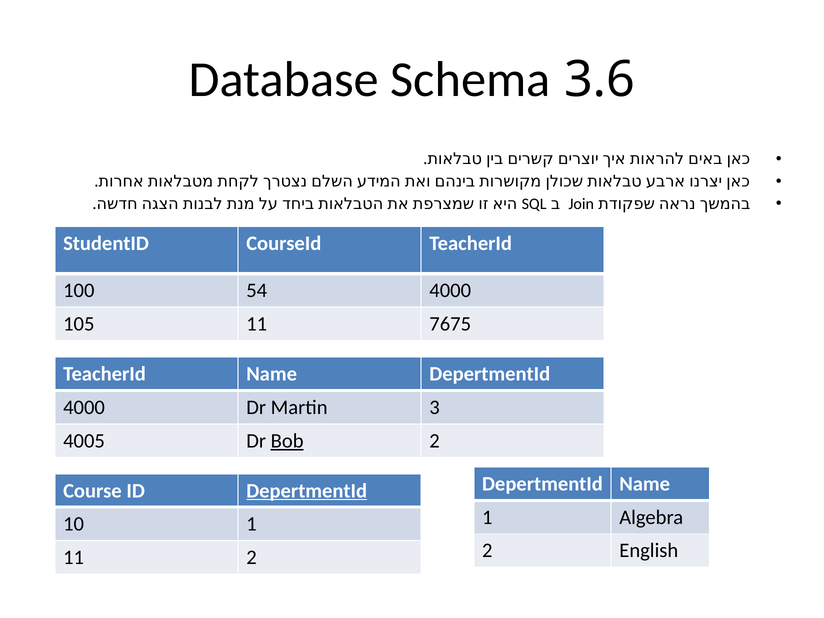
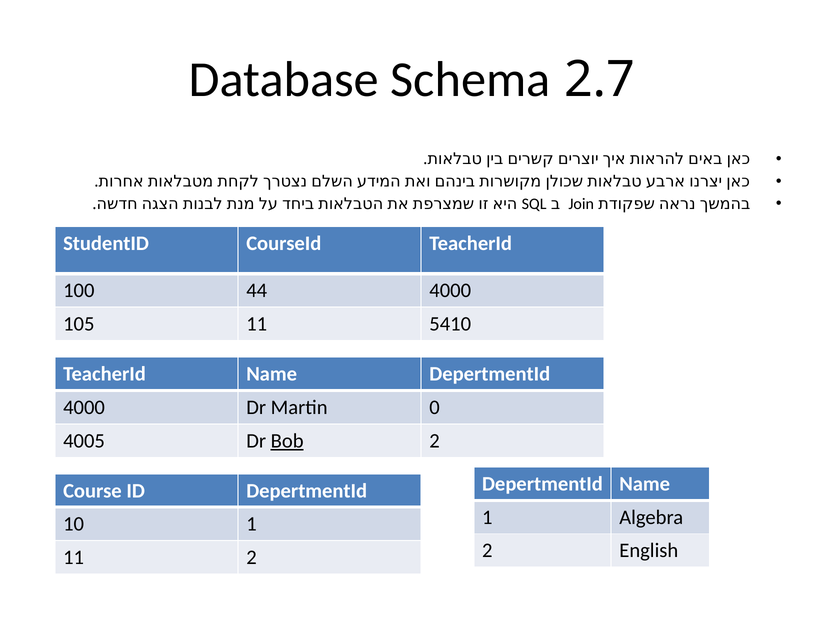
3.6: 3.6 -> 2.7
54: 54 -> 44
7675: 7675 -> 5410
3: 3 -> 0
DepertmentId at (307, 491) underline: present -> none
